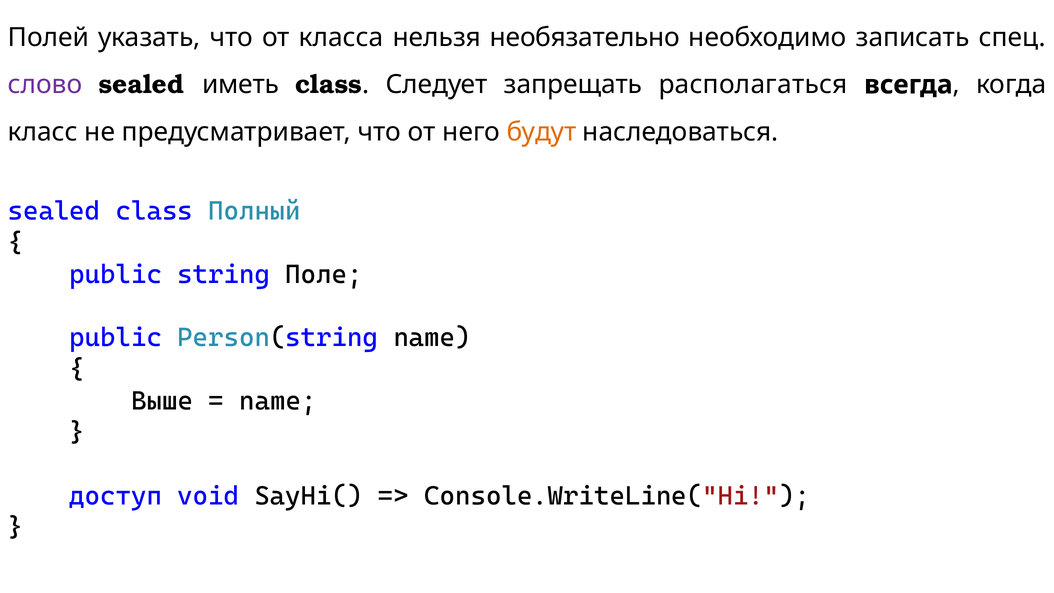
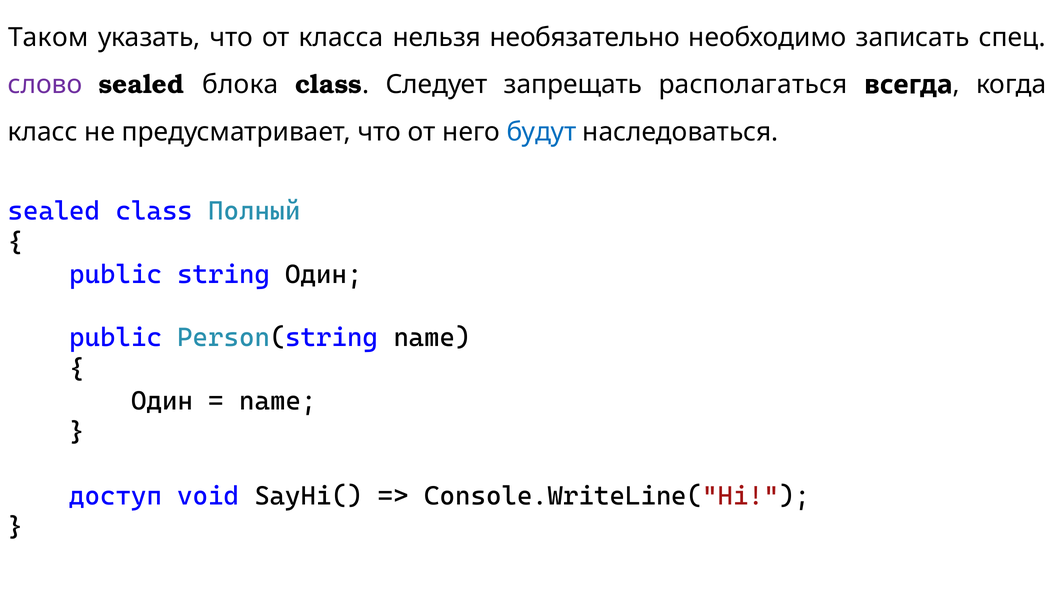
Полей: Полей -> Таком
иметь: иметь -> блока
будут colour: orange -> blue
string Поле: Поле -> Один
Выше at (162, 401): Выше -> Один
